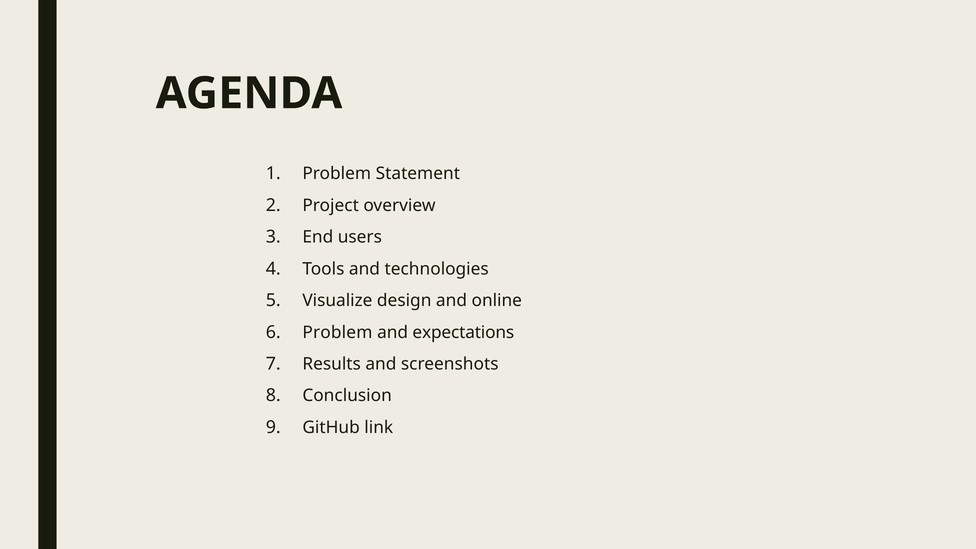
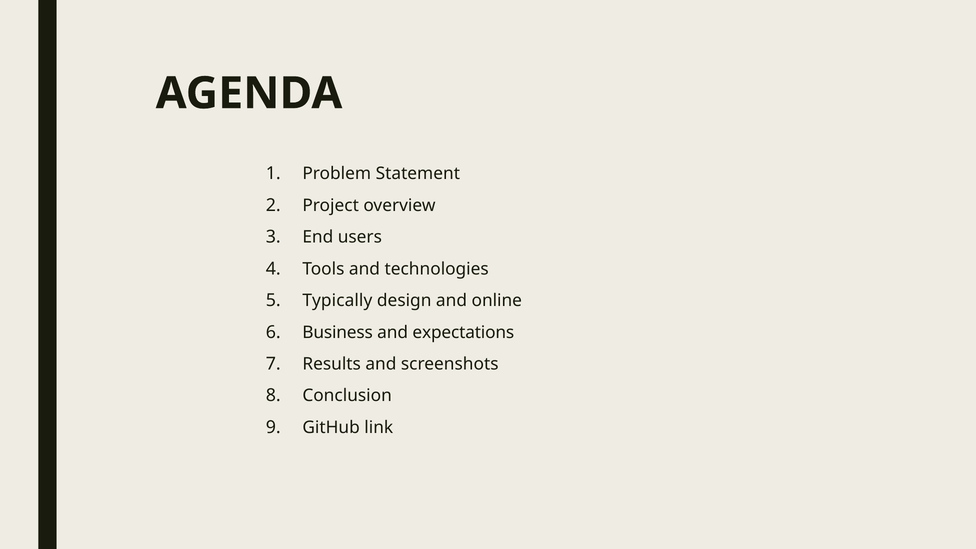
Visualize: Visualize -> Typically
Problem at (337, 332): Problem -> Business
